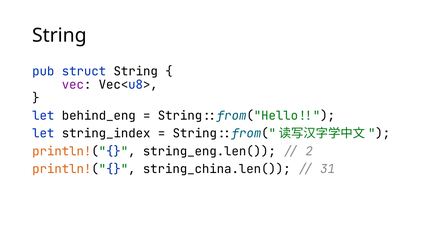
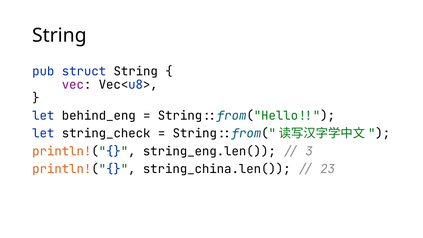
string_index: string_index -> string_check
2: 2 -> 3
31: 31 -> 23
